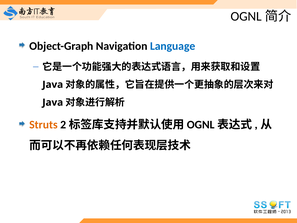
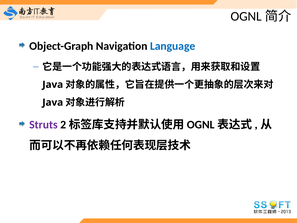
Struts colour: orange -> purple
